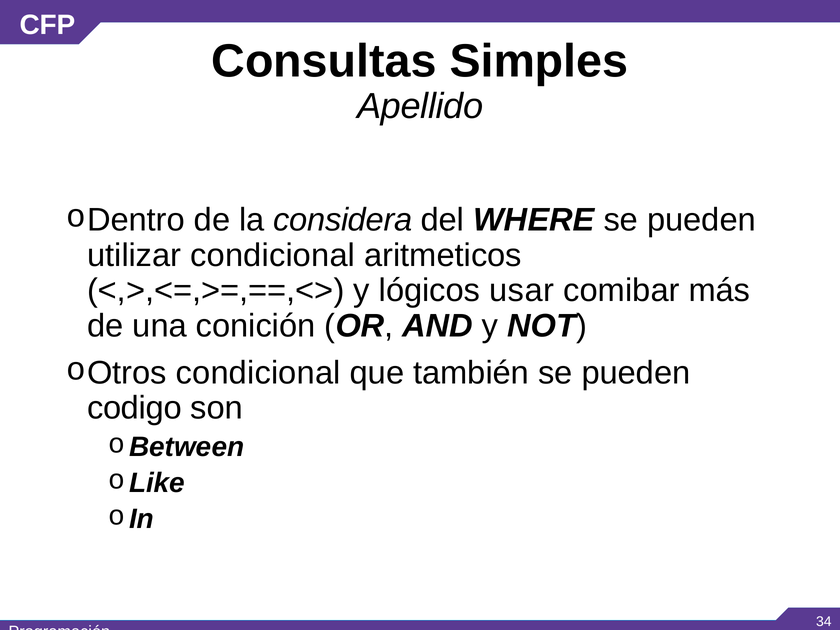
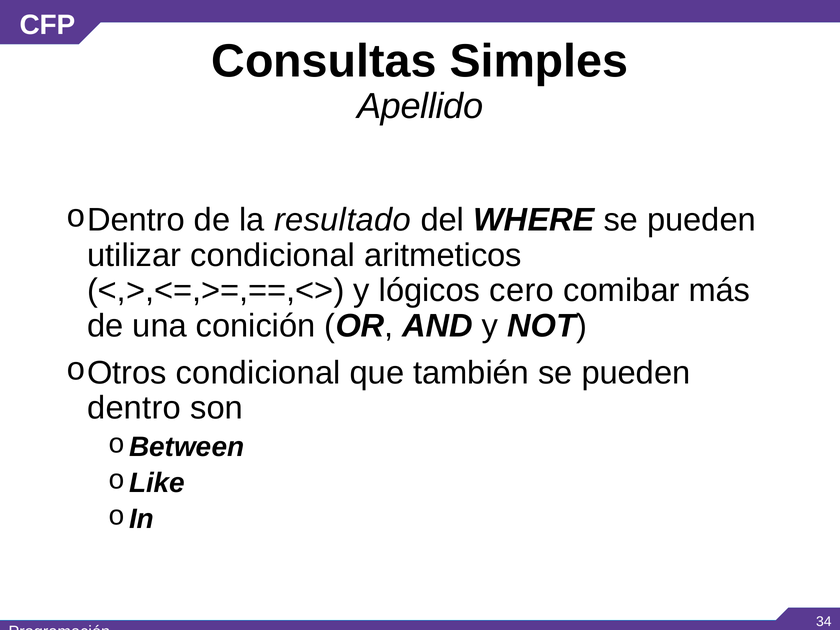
considera: considera -> resultado
usar: usar -> cero
codigo: codigo -> dentro
